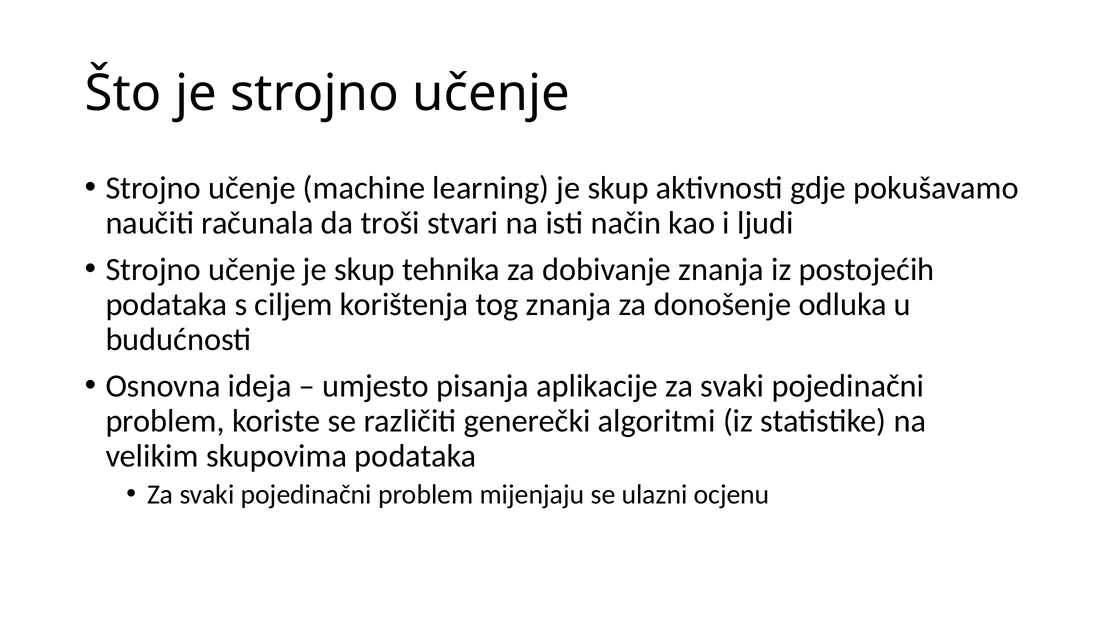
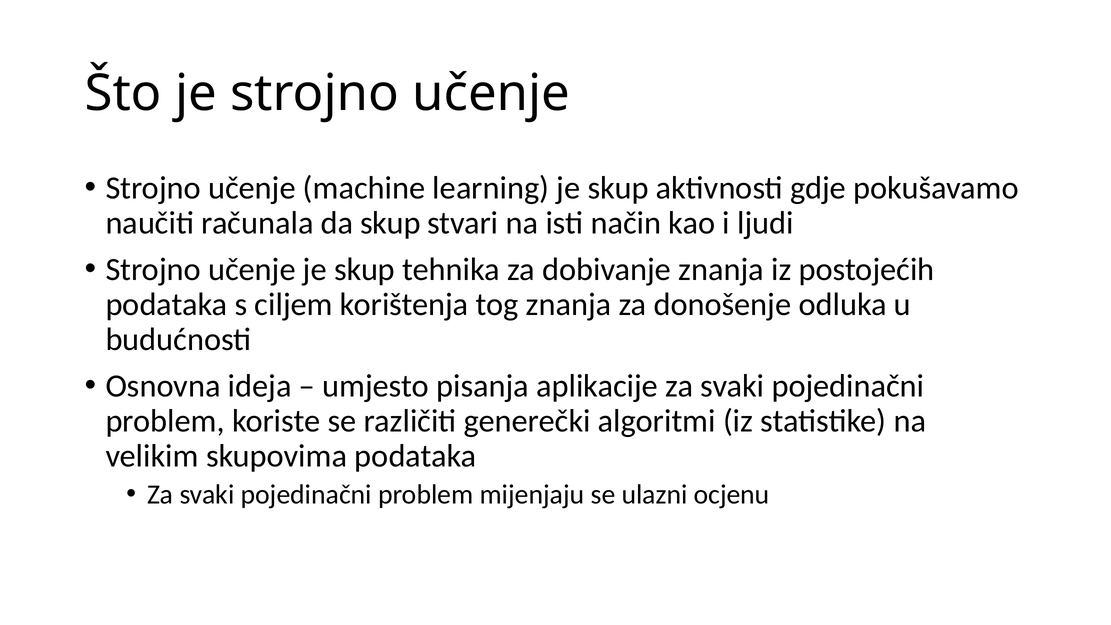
da troši: troši -> skup
